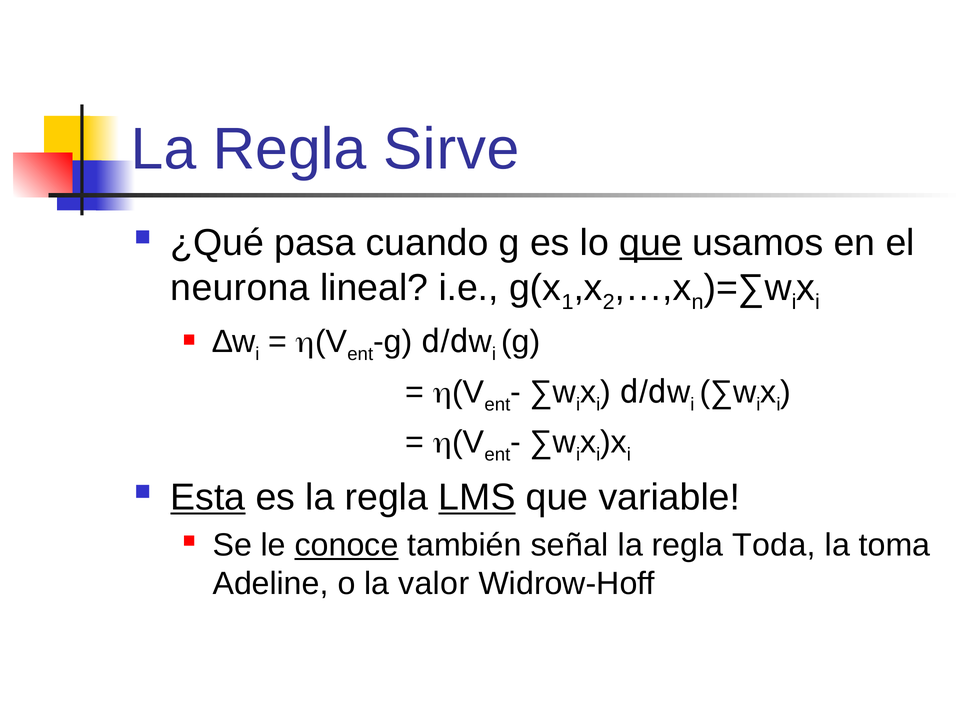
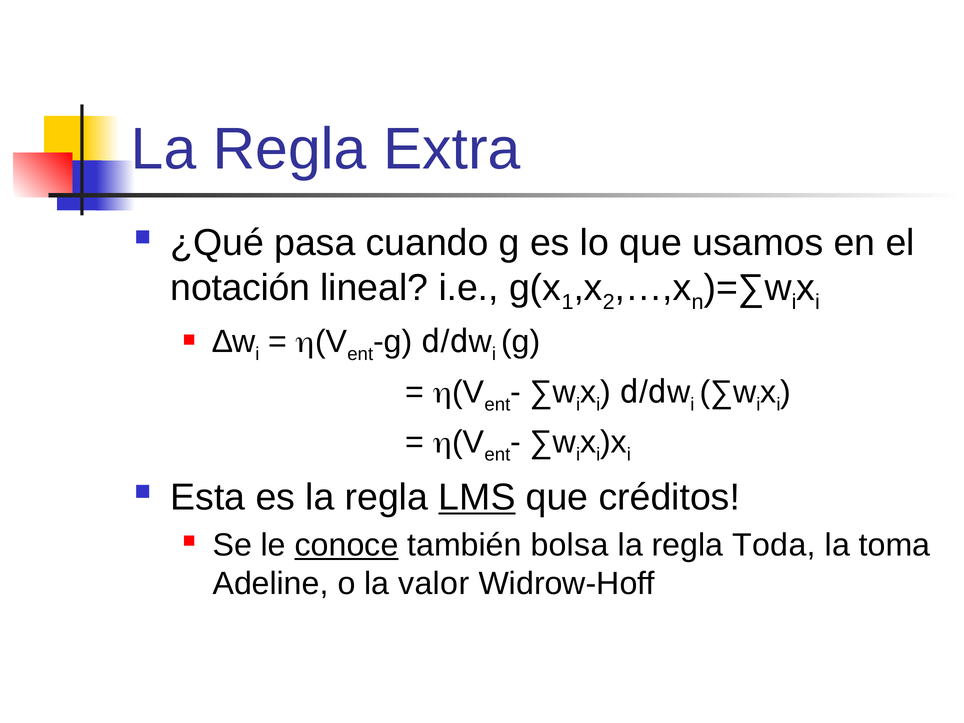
Sirve: Sirve -> Extra
que at (651, 243) underline: present -> none
neurona: neurona -> notación
Esta underline: present -> none
variable: variable -> créditos
señal: señal -> bolsa
